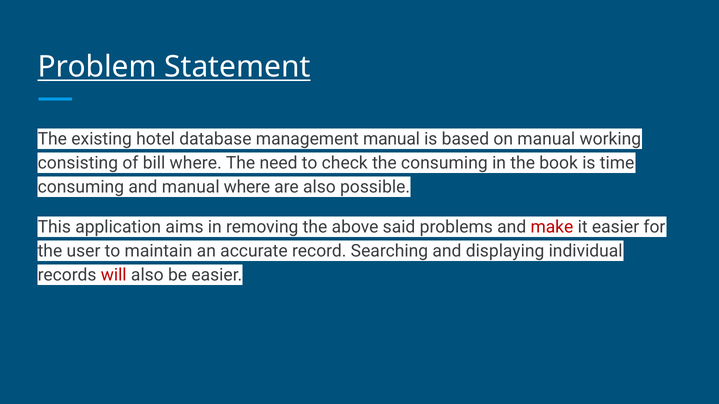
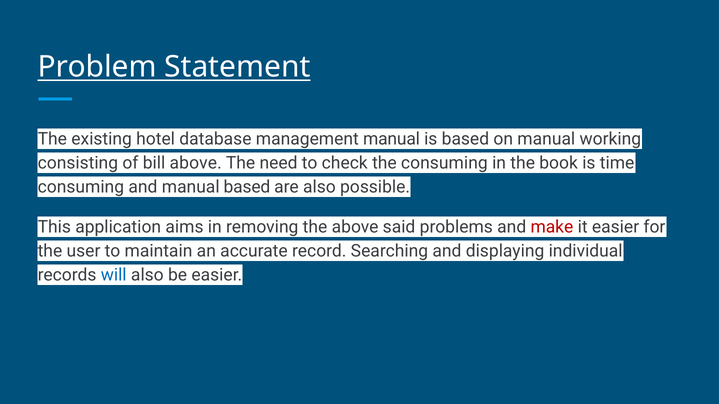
bill where: where -> above
manual where: where -> based
will colour: red -> blue
